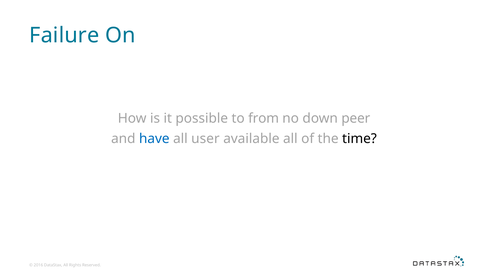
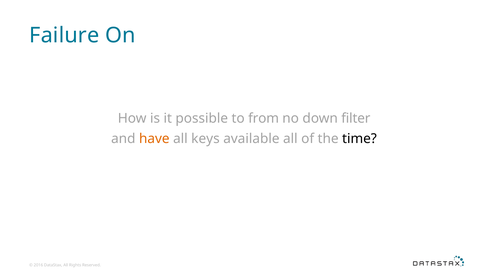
peer: peer -> filter
have colour: blue -> orange
user: user -> keys
